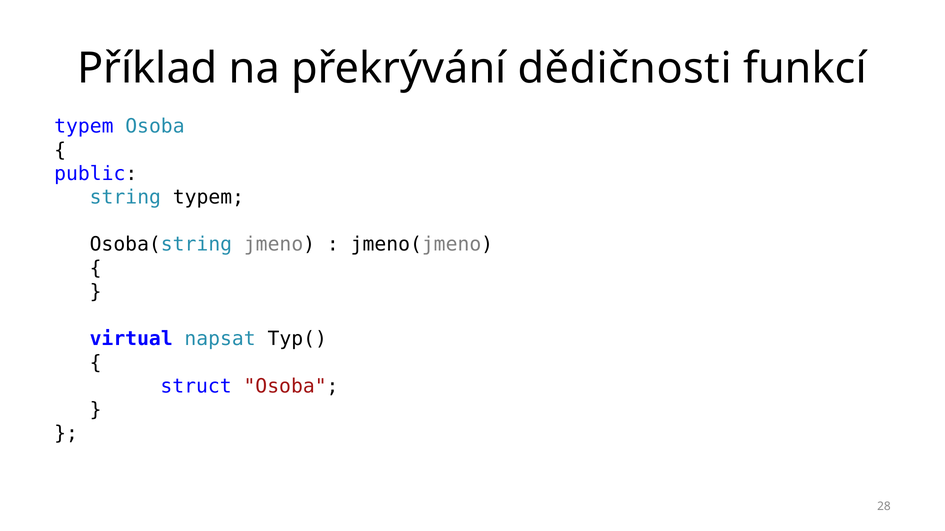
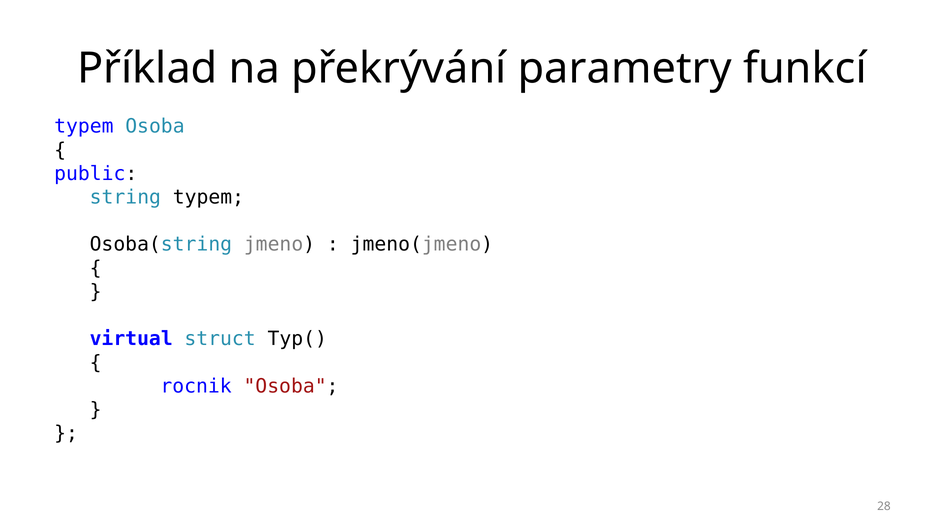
dědičnosti: dědičnosti -> parametry
napsat: napsat -> struct
struct: struct -> rocnik
